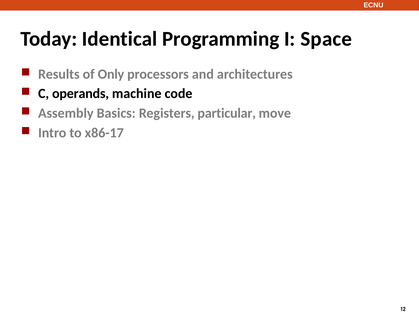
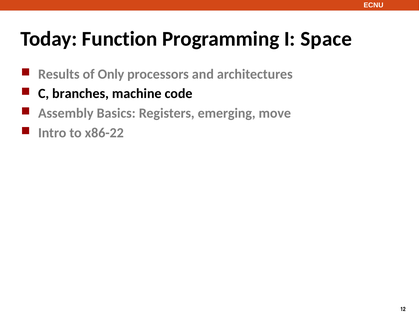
Identical: Identical -> Function
operands: operands -> branches
particular: particular -> emerging
x86-17: x86-17 -> x86-22
